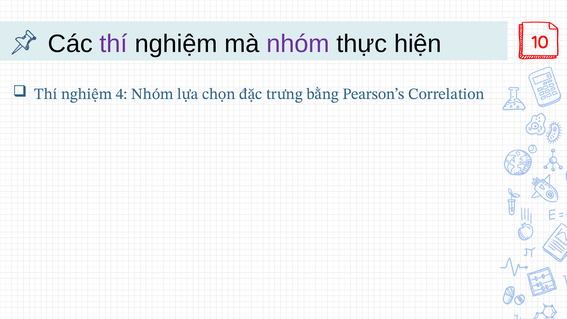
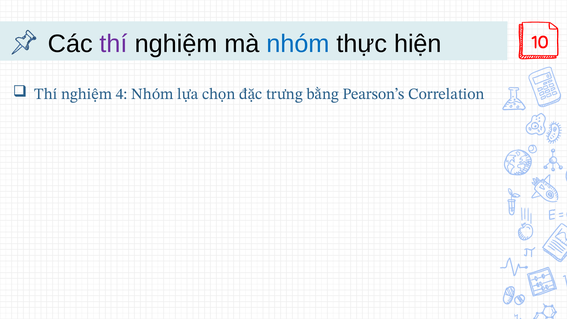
nhóm at (298, 44) colour: purple -> blue
